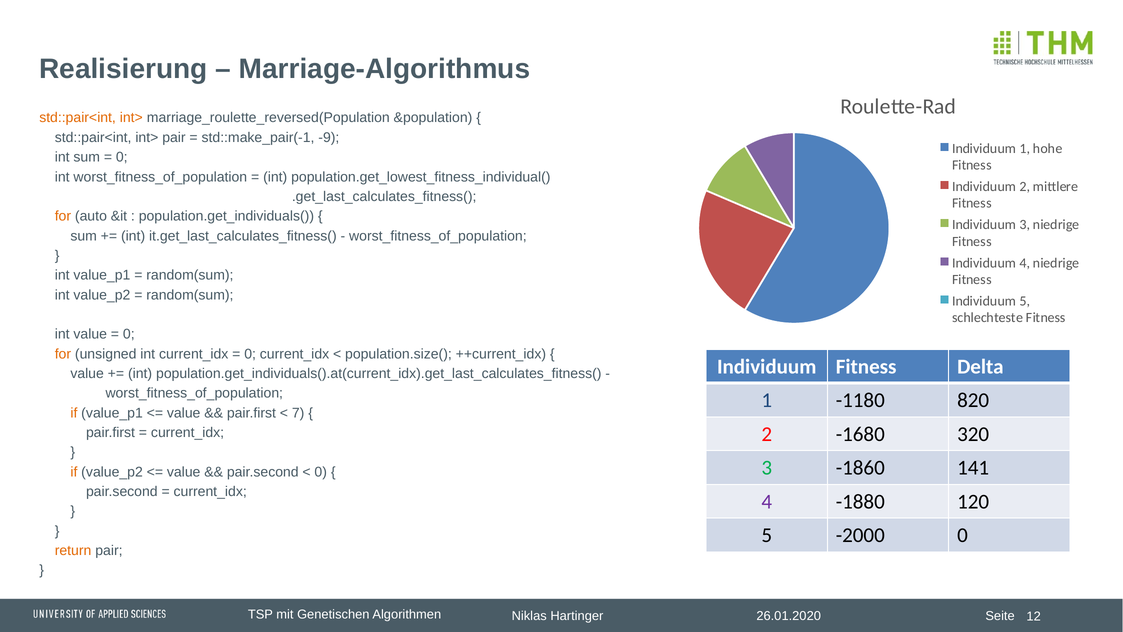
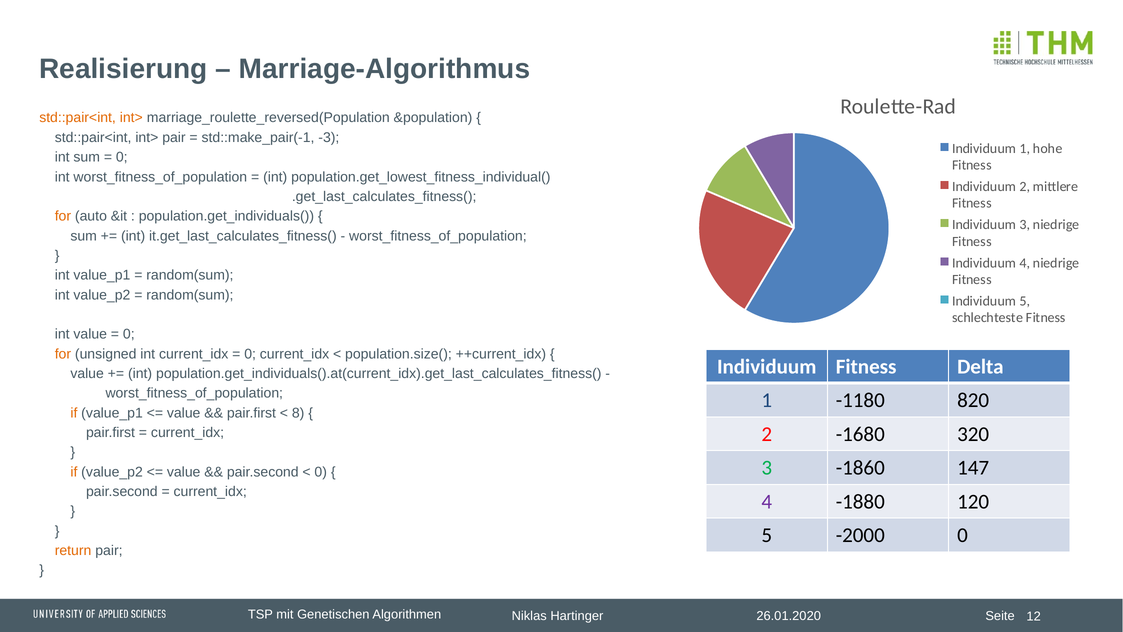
-9: -9 -> -3
7: 7 -> 8
141: 141 -> 147
